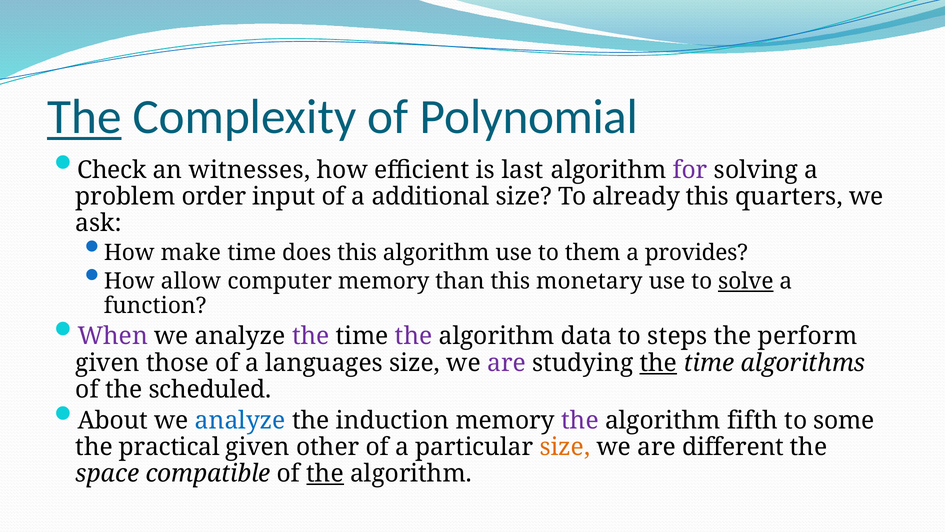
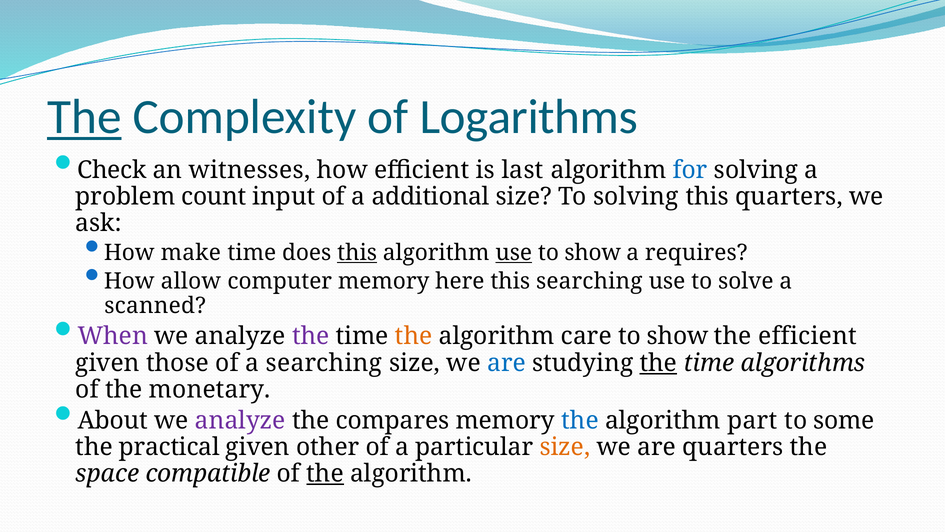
Polynomial: Polynomial -> Logarithms
for colour: purple -> blue
order: order -> count
To already: already -> solving
this at (357, 253) underline: none -> present
use at (514, 253) underline: none -> present
them at (593, 253): them -> show
provides: provides -> requires
than: than -> here
this monetary: monetary -> searching
solve underline: present -> none
function: function -> scanned
the at (414, 336) colour: purple -> orange
data: data -> care
steps at (677, 336): steps -> show
the perform: perform -> efficient
a languages: languages -> searching
are at (506, 363) colour: purple -> blue
scheduled: scheduled -> monetary
analyze at (240, 420) colour: blue -> purple
induction: induction -> compares
the at (580, 420) colour: purple -> blue
fifth: fifth -> part
are different: different -> quarters
